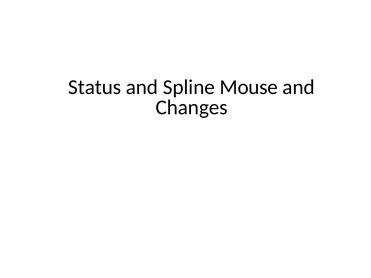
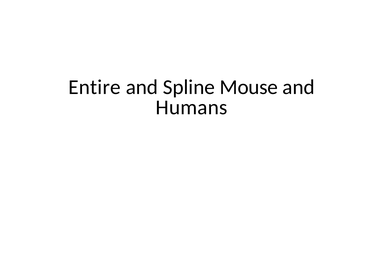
Status: Status -> Entire
Changes: Changes -> Humans
